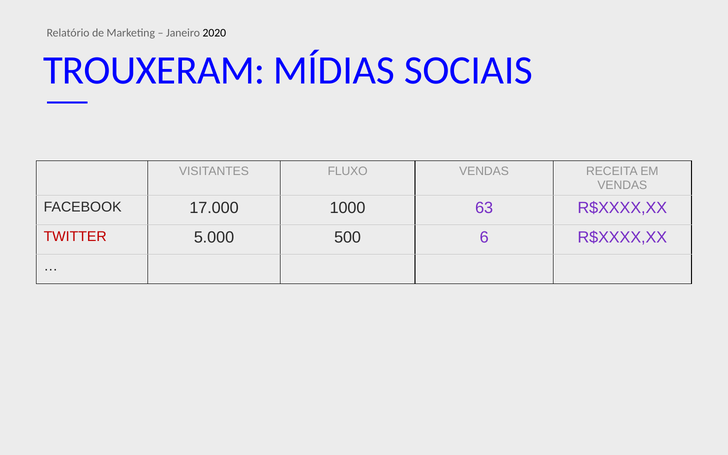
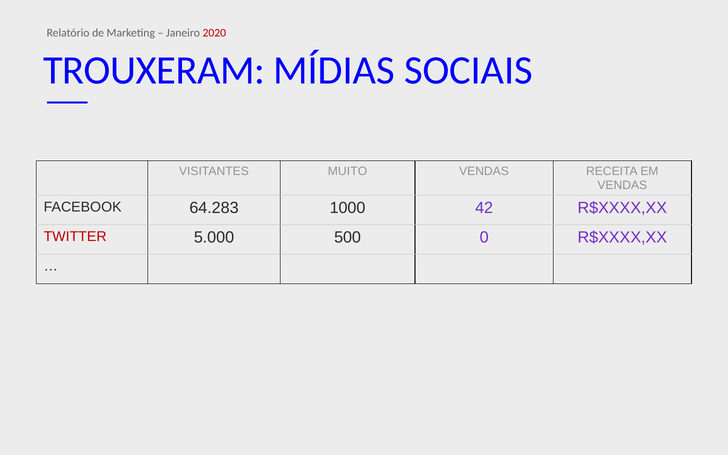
2020 colour: black -> red
FLUXO: FLUXO -> MUITO
17.000: 17.000 -> 64.283
63: 63 -> 42
6: 6 -> 0
